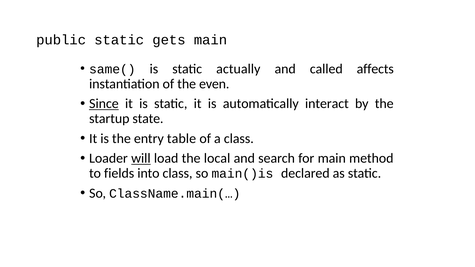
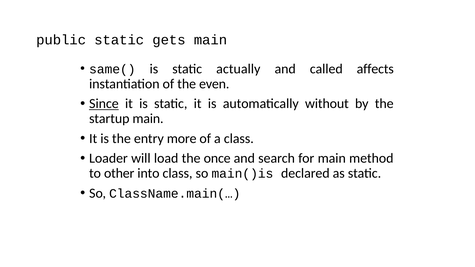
interact: interact -> without
startup state: state -> main
table: table -> more
will underline: present -> none
local: local -> once
fields: fields -> other
